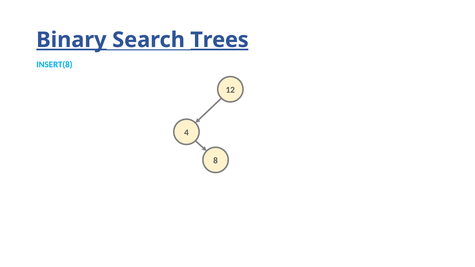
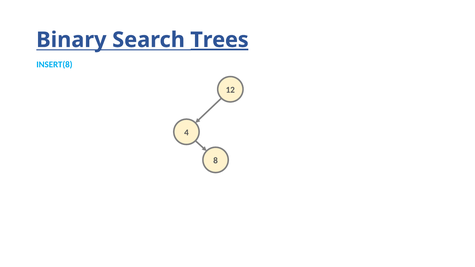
Binary underline: present -> none
